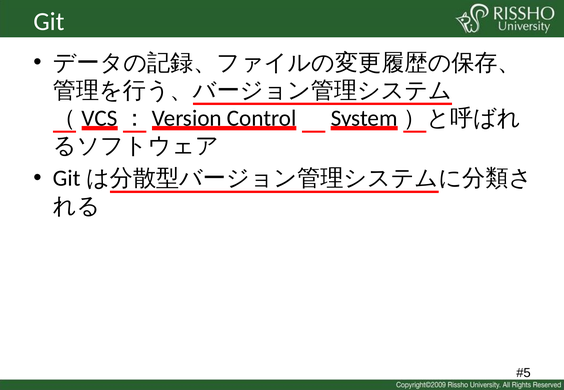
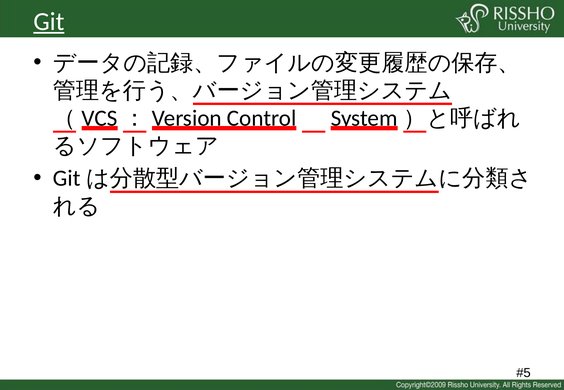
Git underline: none -> present
